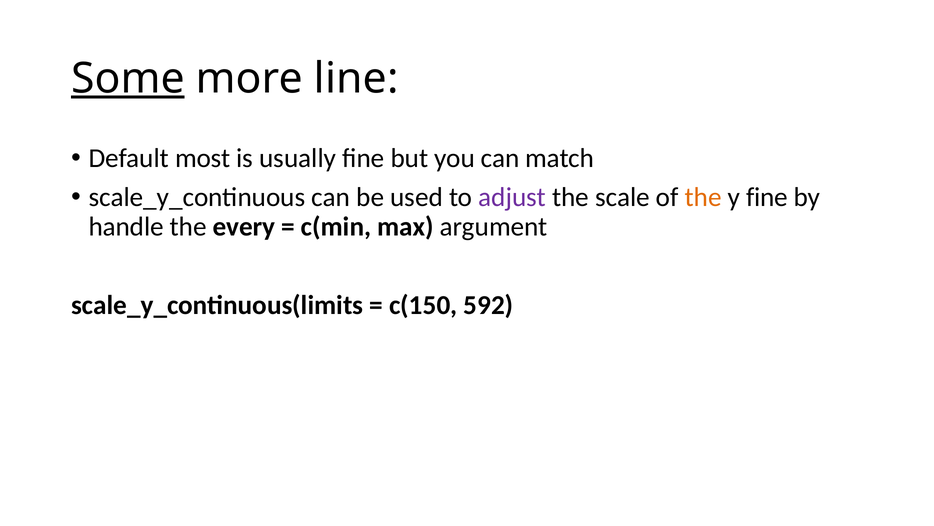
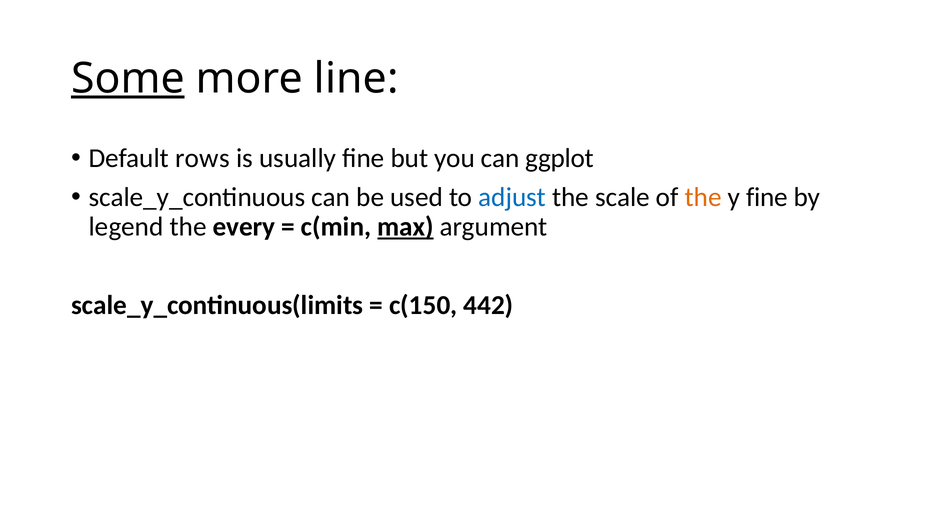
most: most -> rows
match: match -> ggplot
adjust colour: purple -> blue
handle: handle -> legend
max underline: none -> present
592: 592 -> 442
